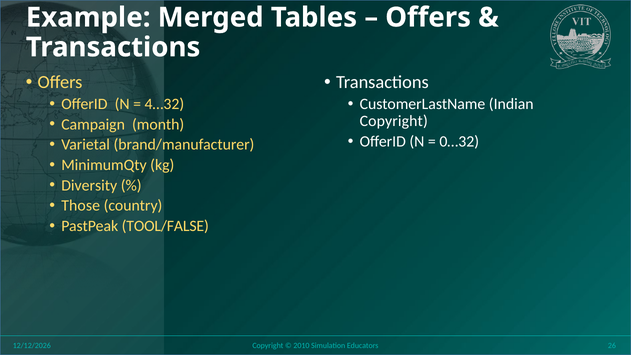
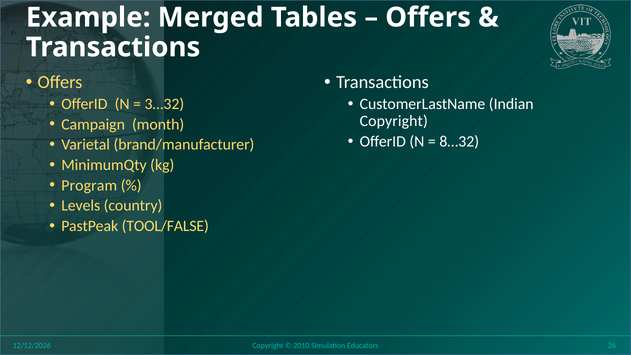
4…32: 4…32 -> 3…32
0…32: 0…32 -> 8…32
Diversity: Diversity -> Program
Those: Those -> Levels
